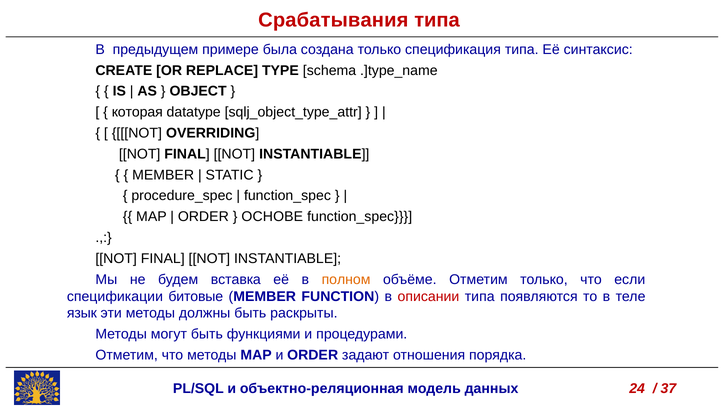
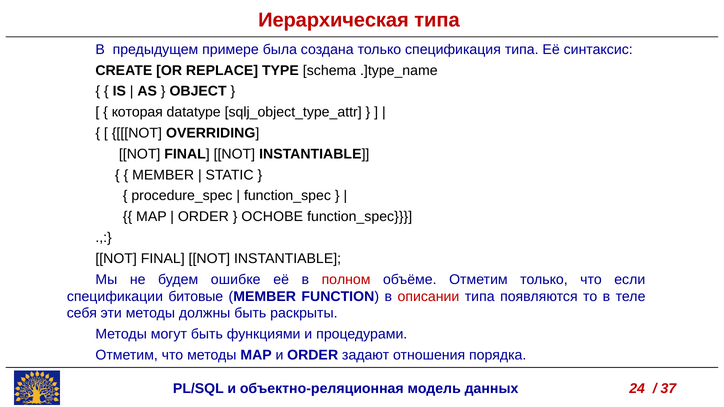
Срабатывания: Срабатывания -> Иерархическая
вставка: вставка -> ошибке
полном colour: orange -> red
язык: язык -> себя
